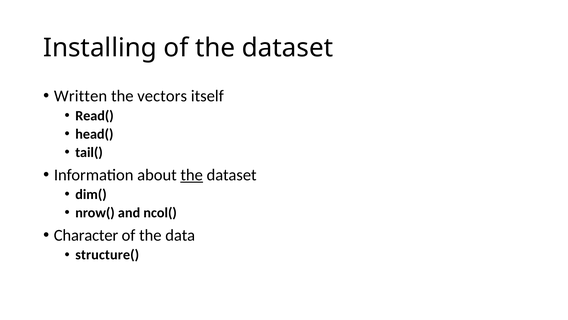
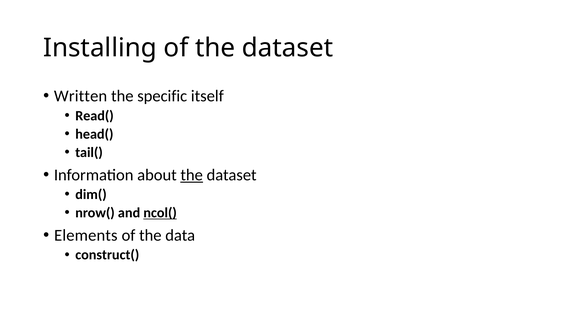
vectors: vectors -> specific
ncol( underline: none -> present
Character: Character -> Elements
structure(: structure( -> construct(
